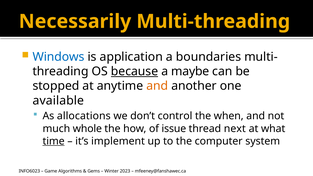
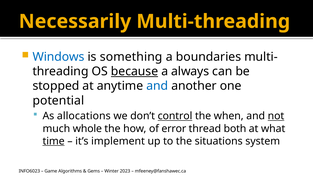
application: application -> something
maybe: maybe -> always
and at (157, 86) colour: orange -> blue
available: available -> potential
control underline: none -> present
not underline: none -> present
issue: issue -> error
next: next -> both
computer: computer -> situations
